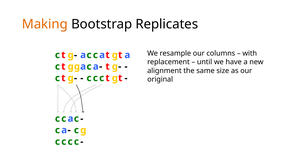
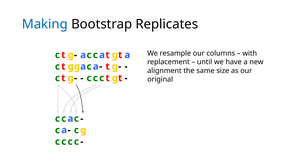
Making colour: orange -> blue
